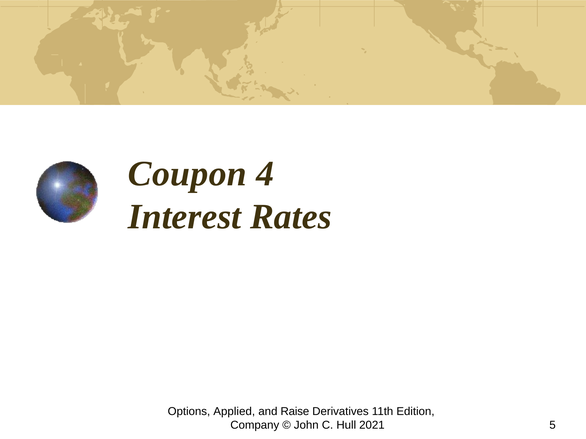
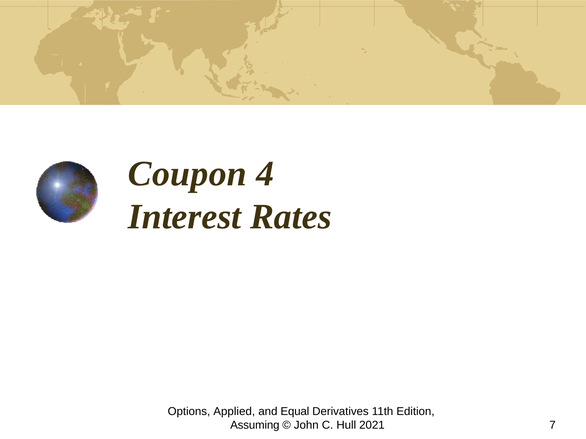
Raise: Raise -> Equal
Company: Company -> Assuming
5: 5 -> 7
